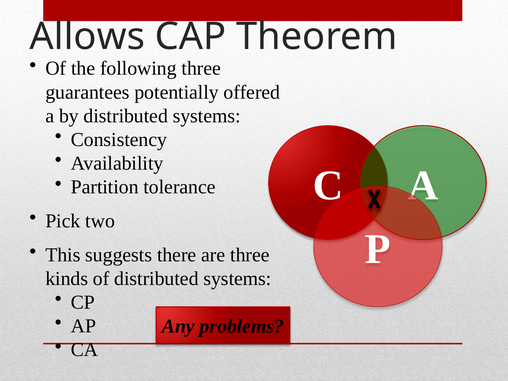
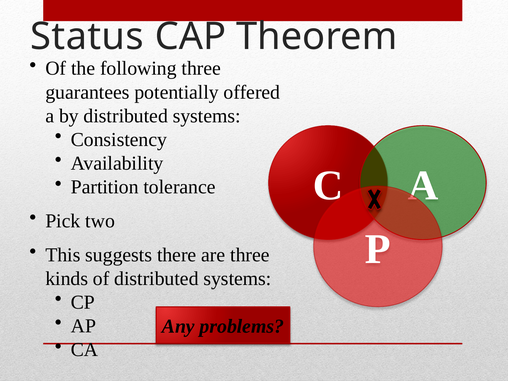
Allows: Allows -> Status
